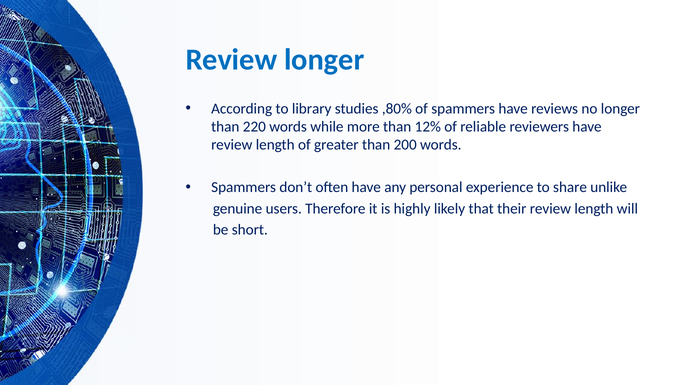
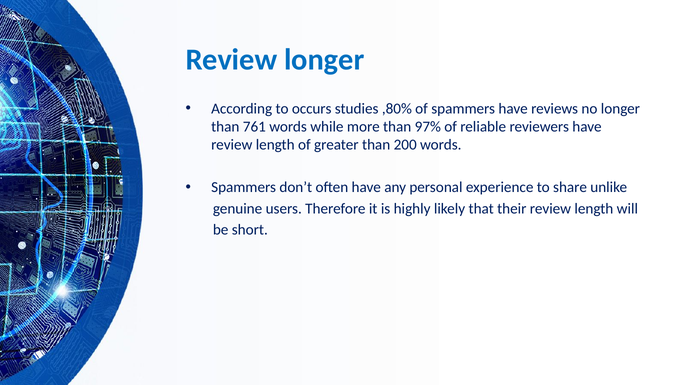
library: library -> occurs
220: 220 -> 761
12%: 12% -> 97%
